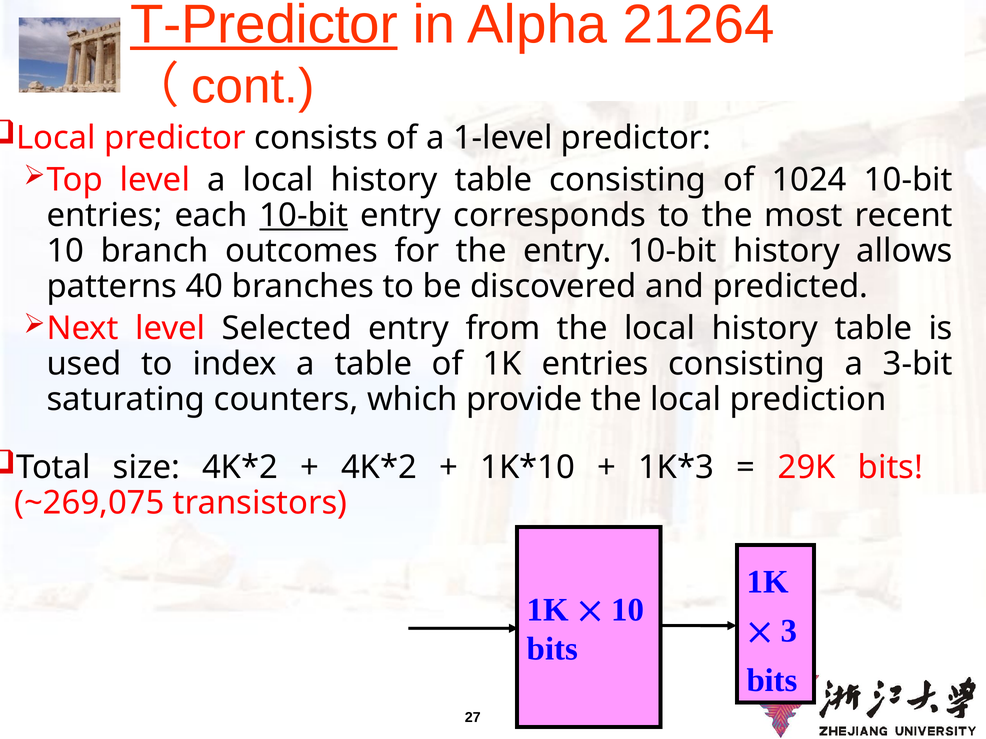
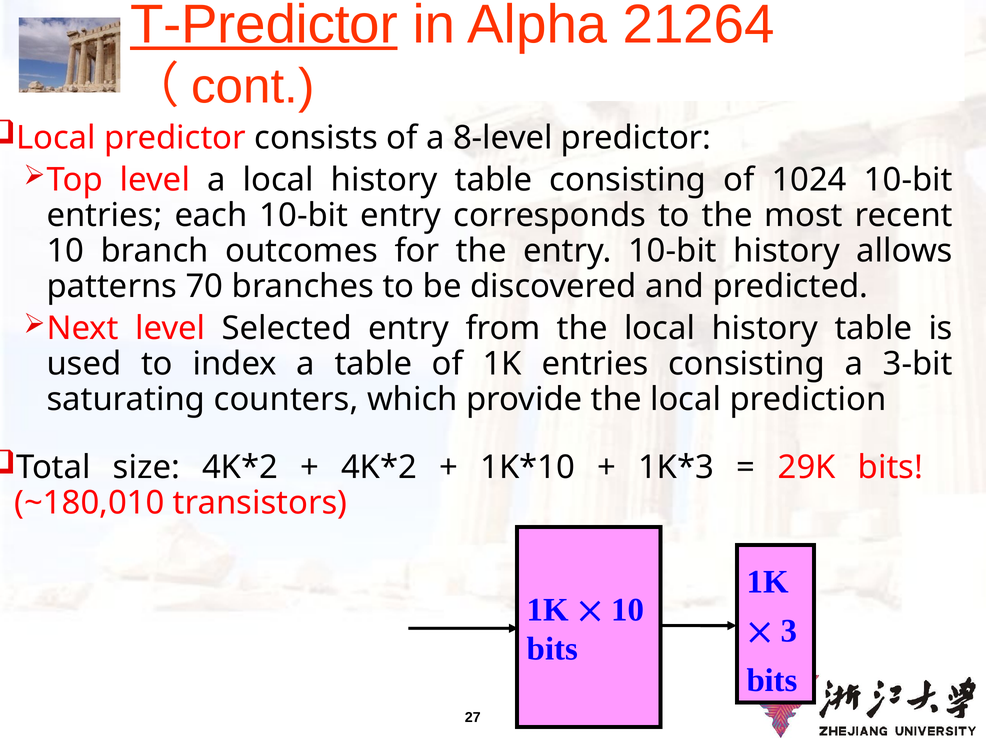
1-level: 1-level -> 8-level
10-bit at (304, 216) underline: present -> none
40: 40 -> 70
~269,075: ~269,075 -> ~180,010
